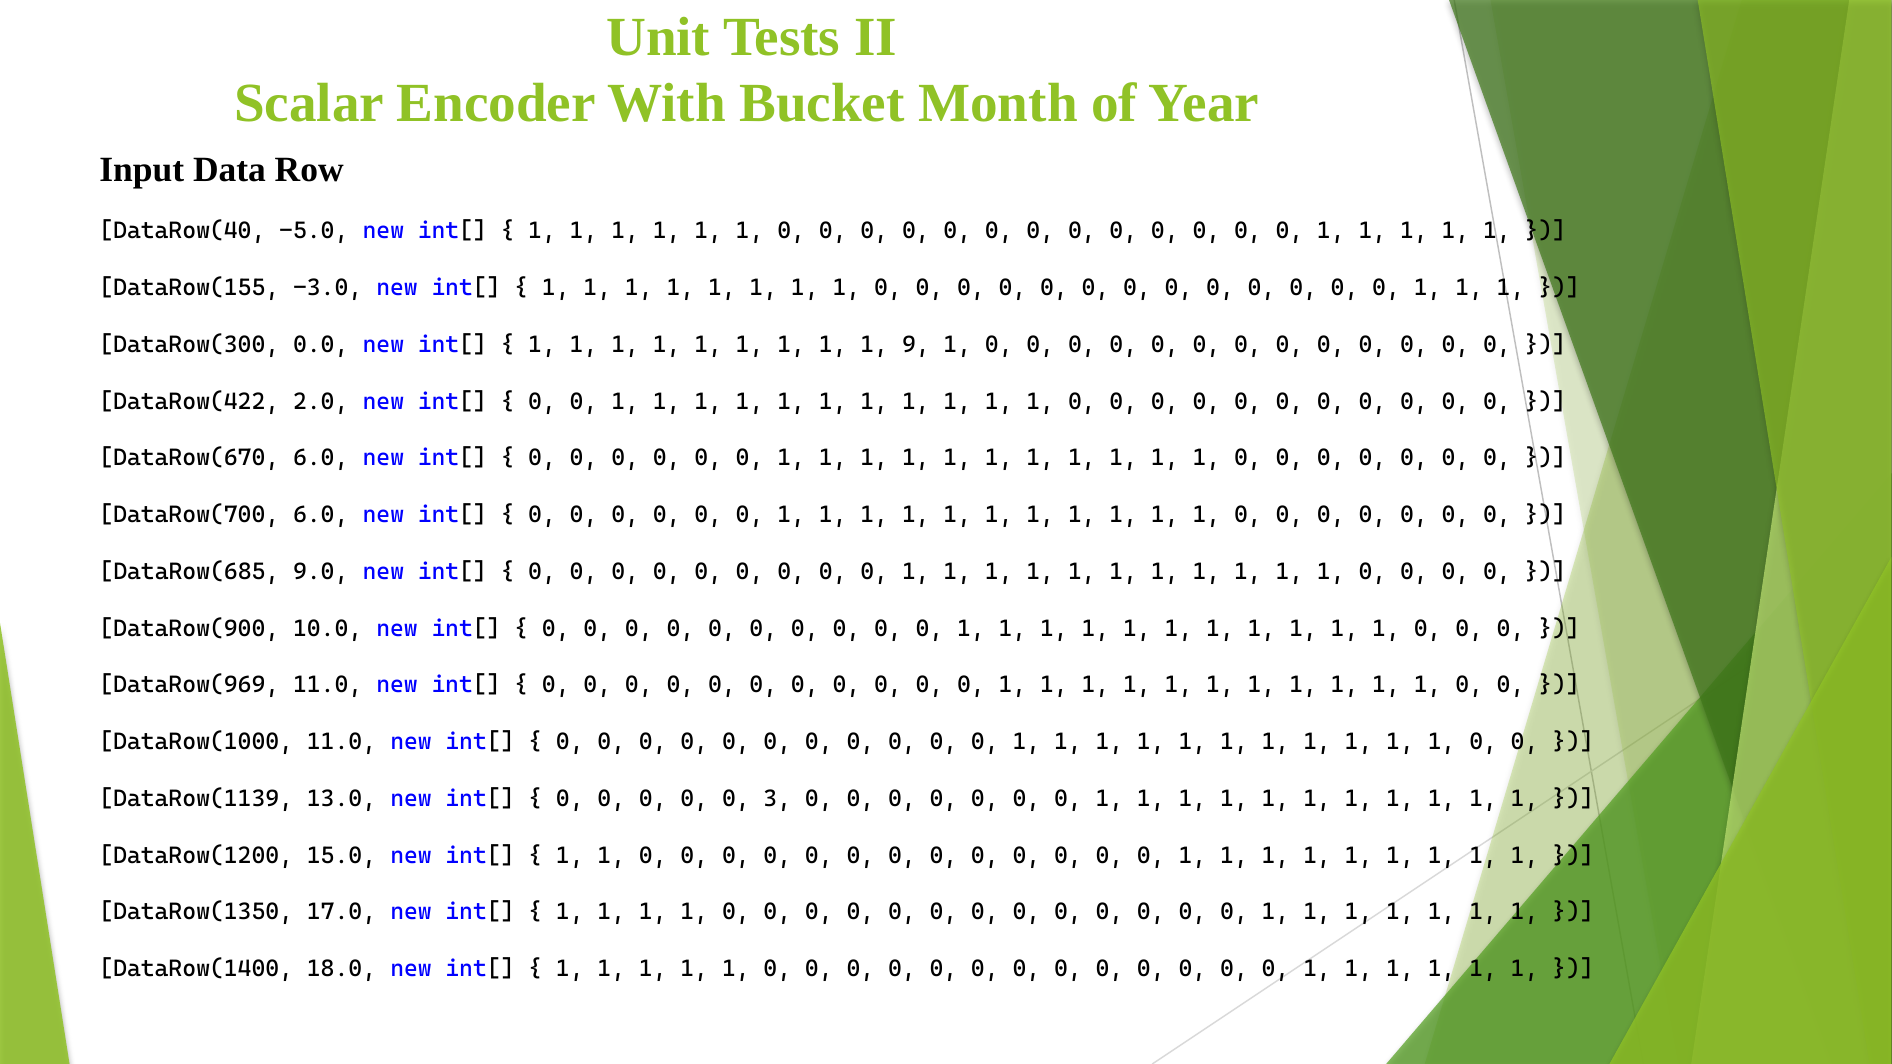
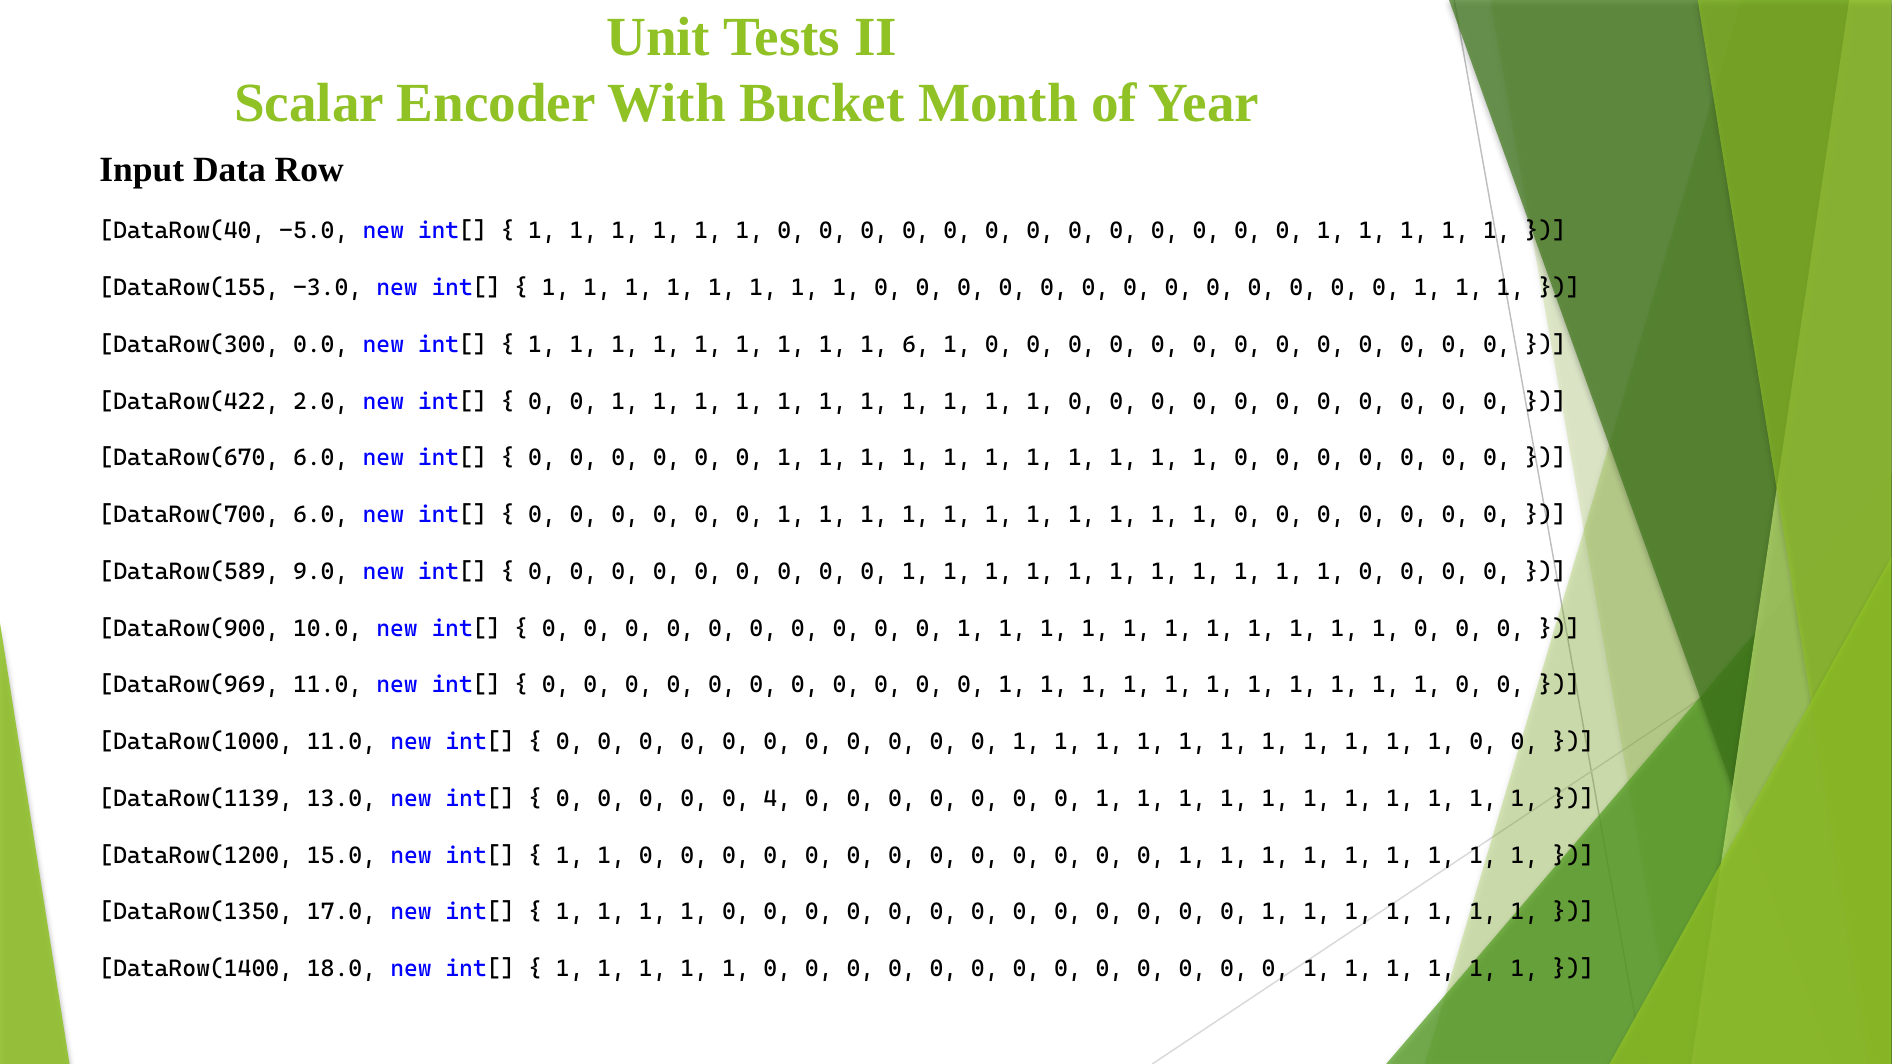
9: 9 -> 6
DataRow(685: DataRow(685 -> DataRow(589
3: 3 -> 4
